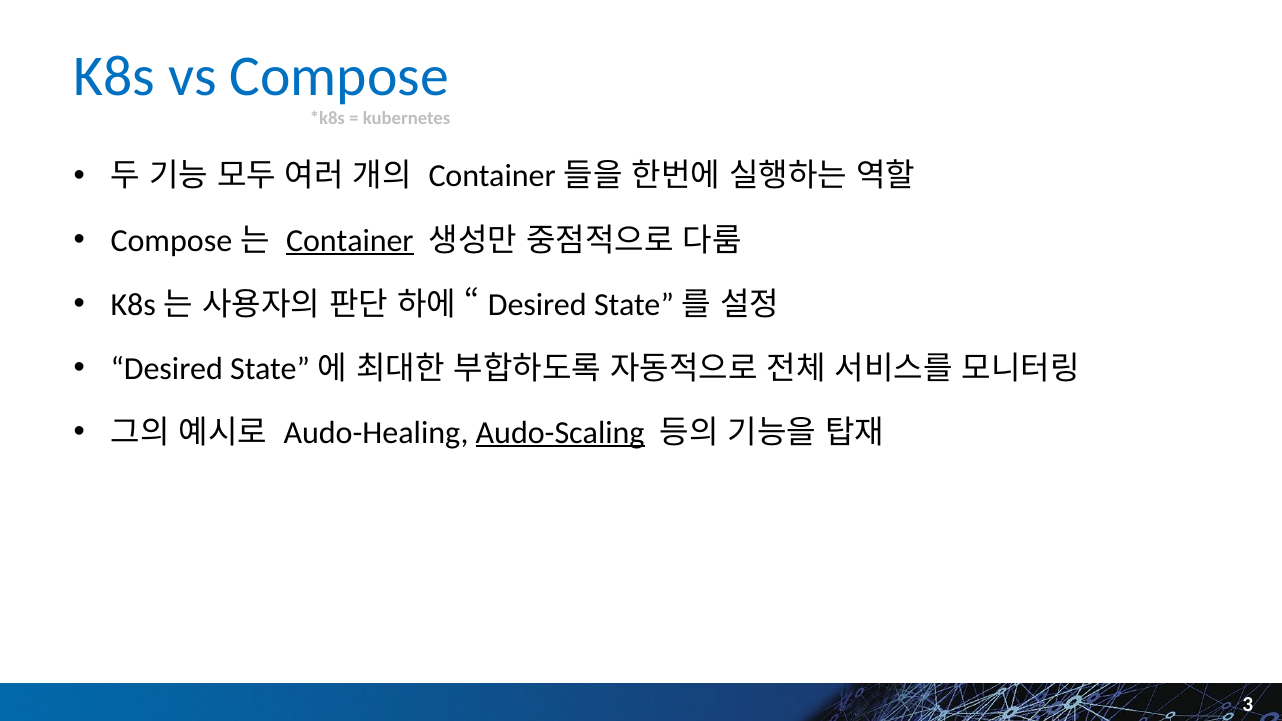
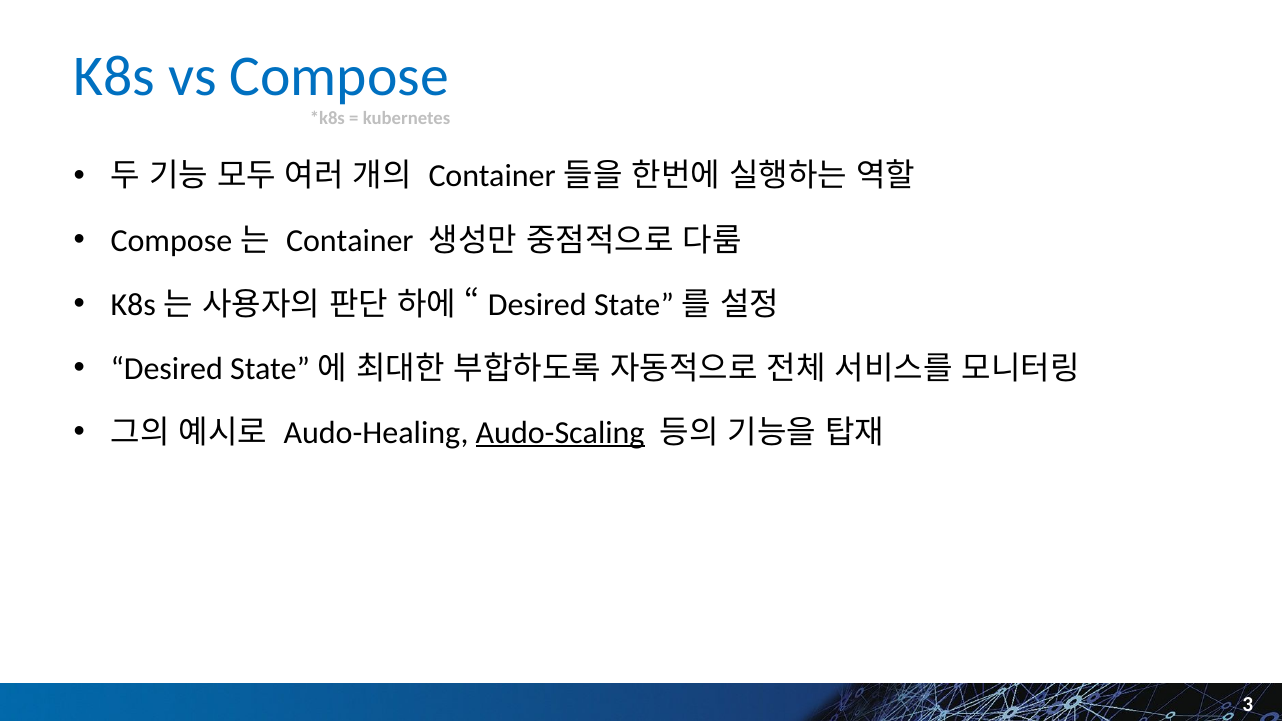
Container underline: present -> none
